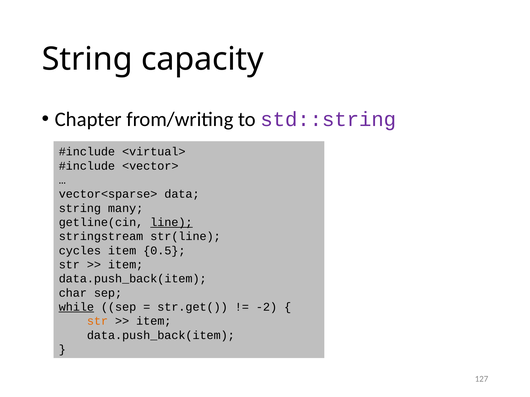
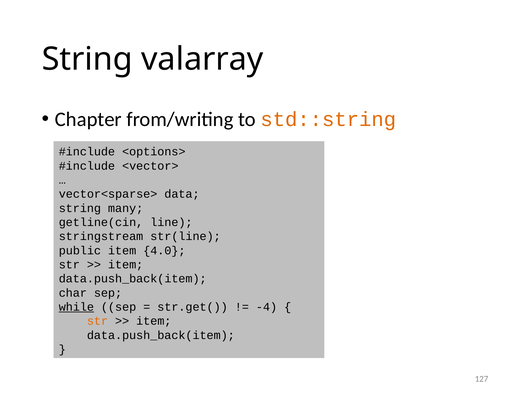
capacity: capacity -> valarray
std::string colour: purple -> orange
<virtual>: <virtual> -> <options>
line underline: present -> none
cycles: cycles -> public
0.5: 0.5 -> 4.0
-2: -2 -> -4
